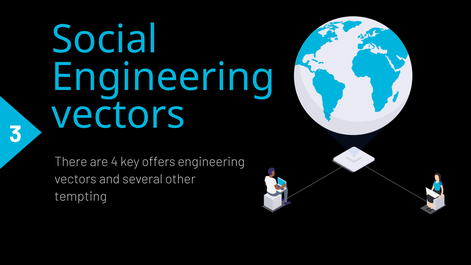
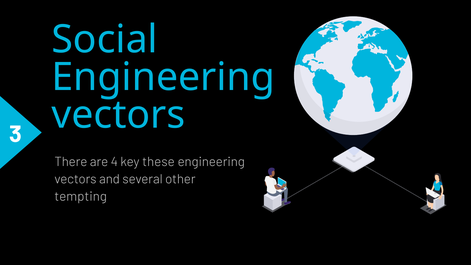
offers: offers -> these
